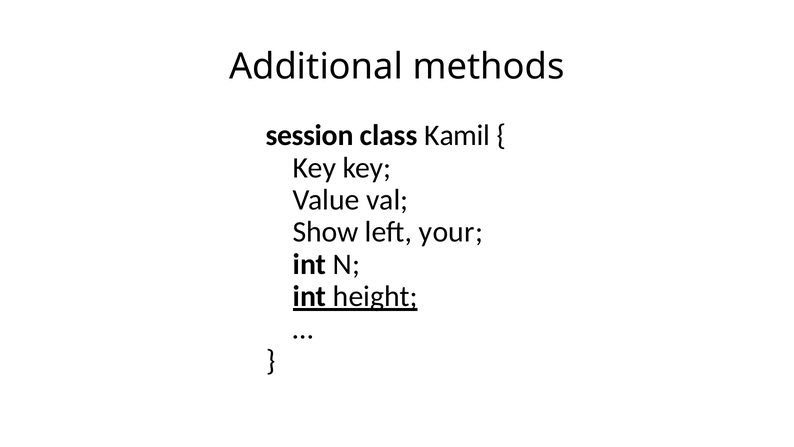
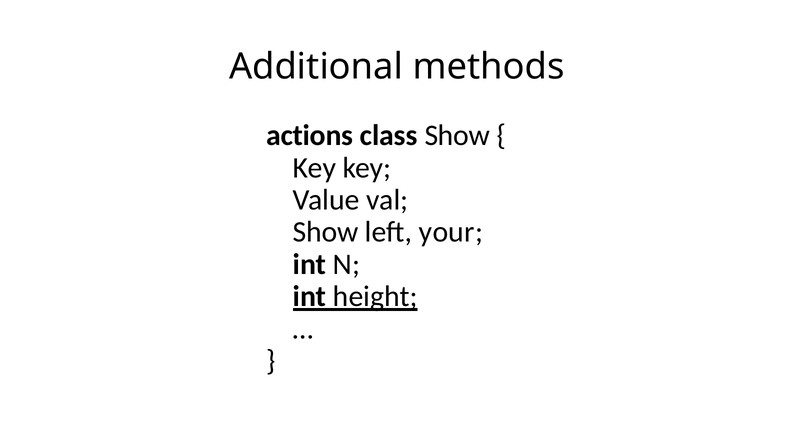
session: session -> actions
class Kamil: Kamil -> Show
